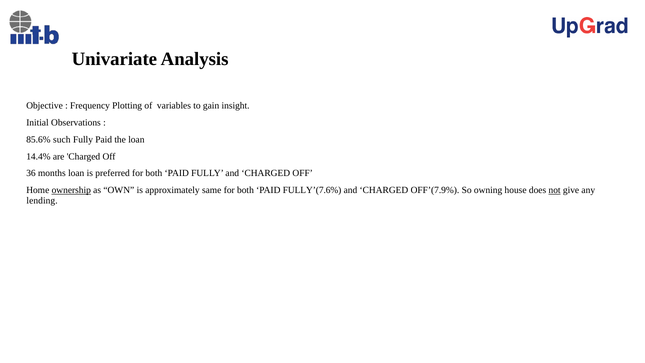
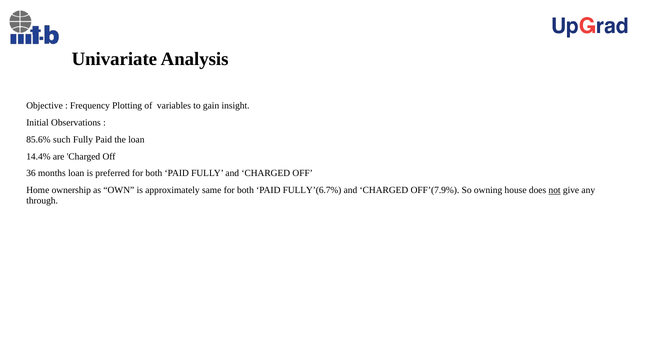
ownership underline: present -> none
FULLY’(7.6%: FULLY’(7.6% -> FULLY’(6.7%
lending: lending -> through
